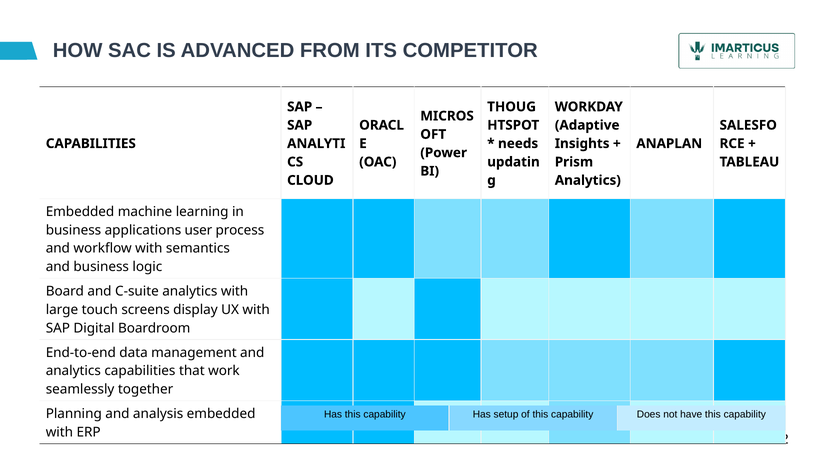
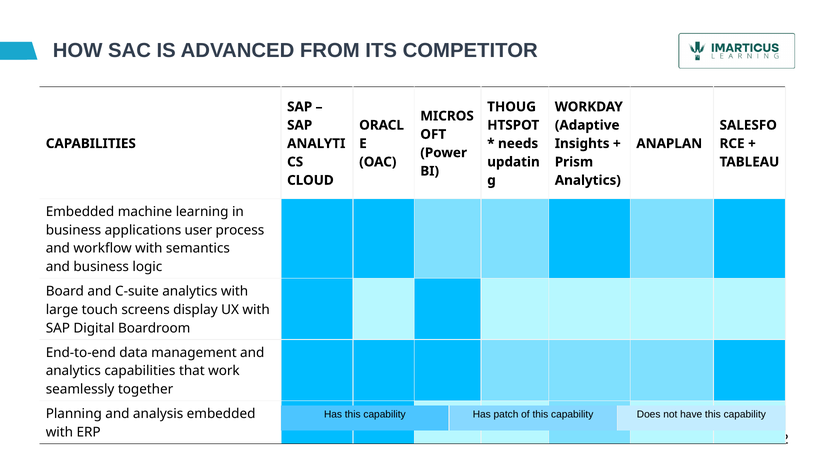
setup: setup -> patch
